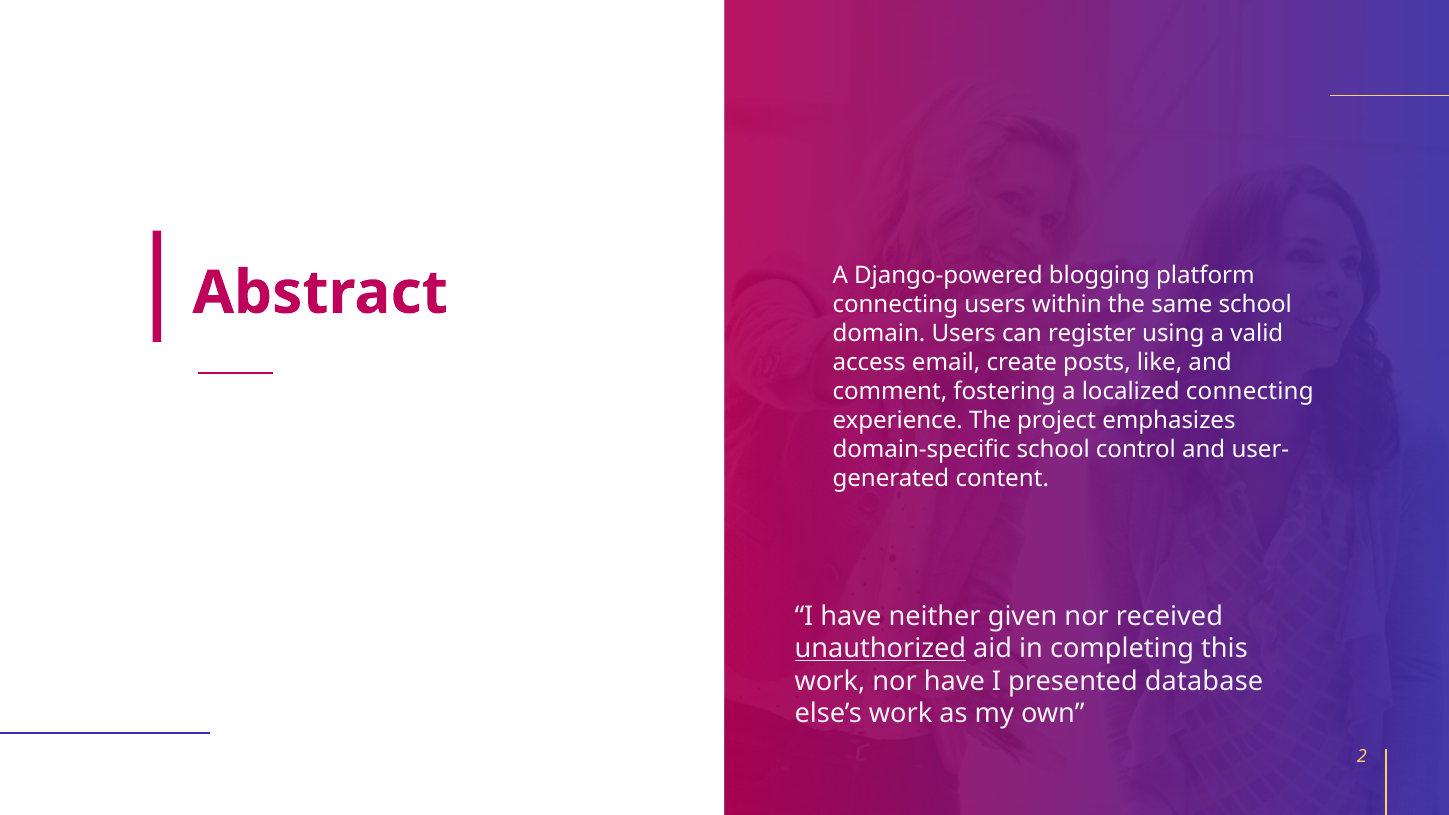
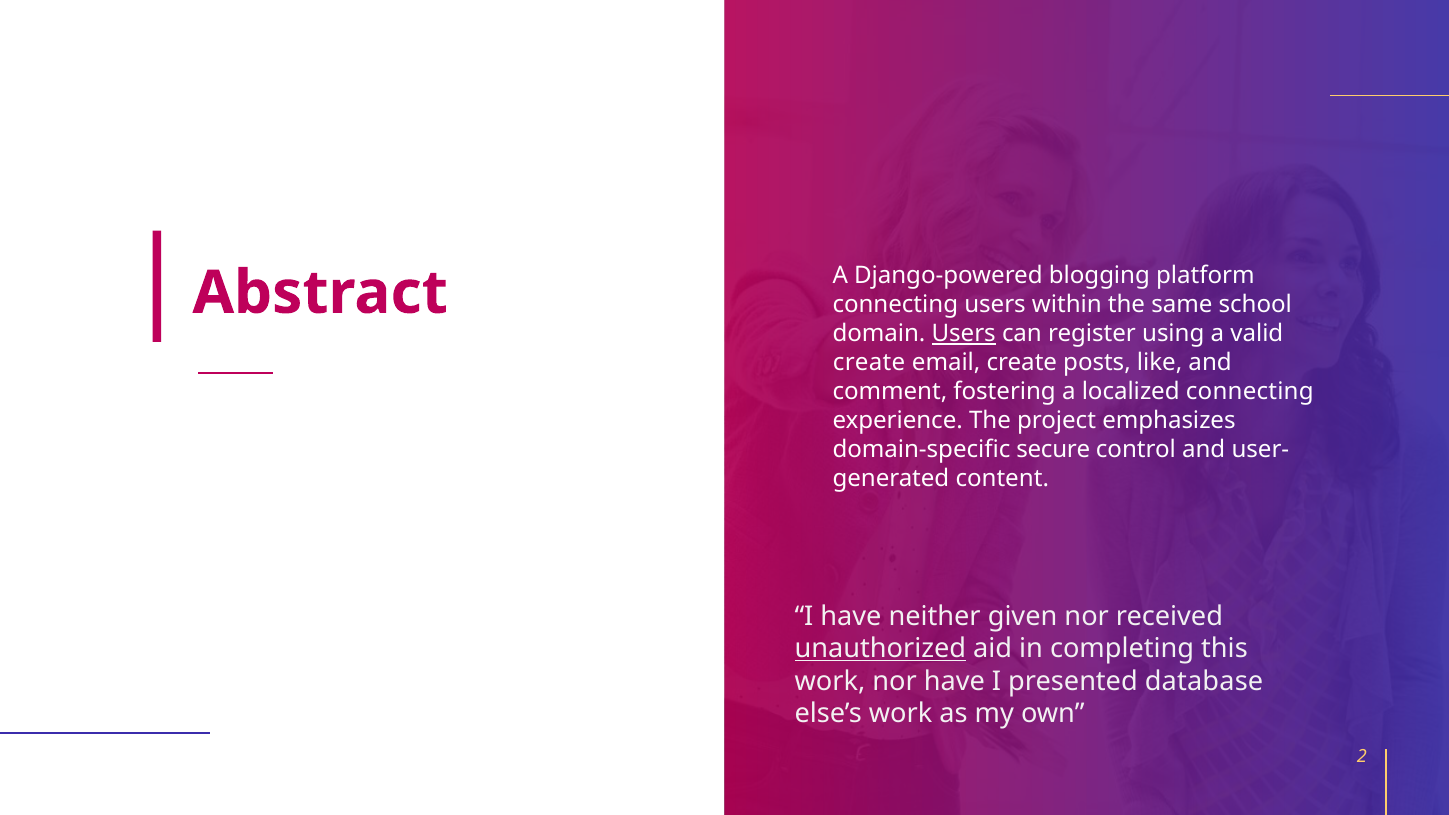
Users at (964, 334) underline: none -> present
access at (869, 363): access -> create
domain-specific school: school -> secure
